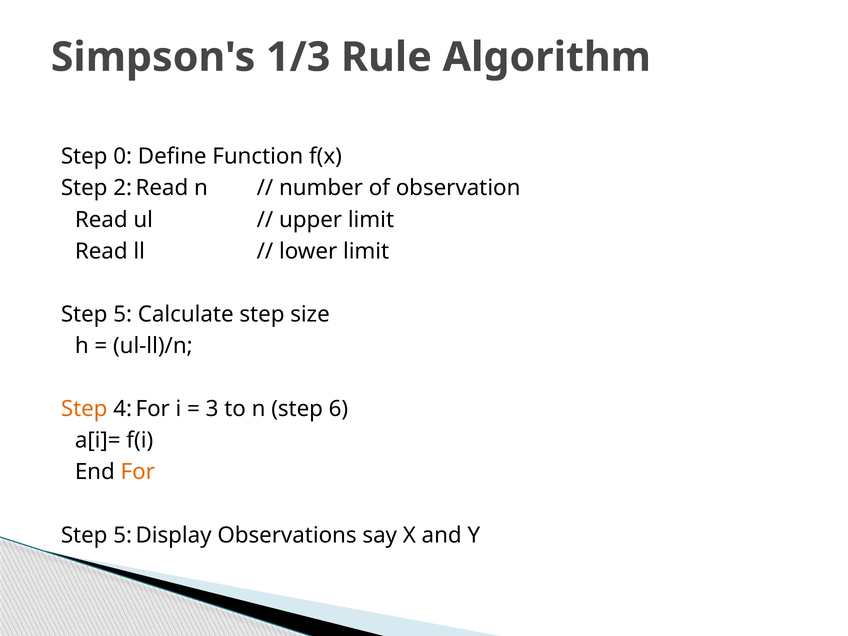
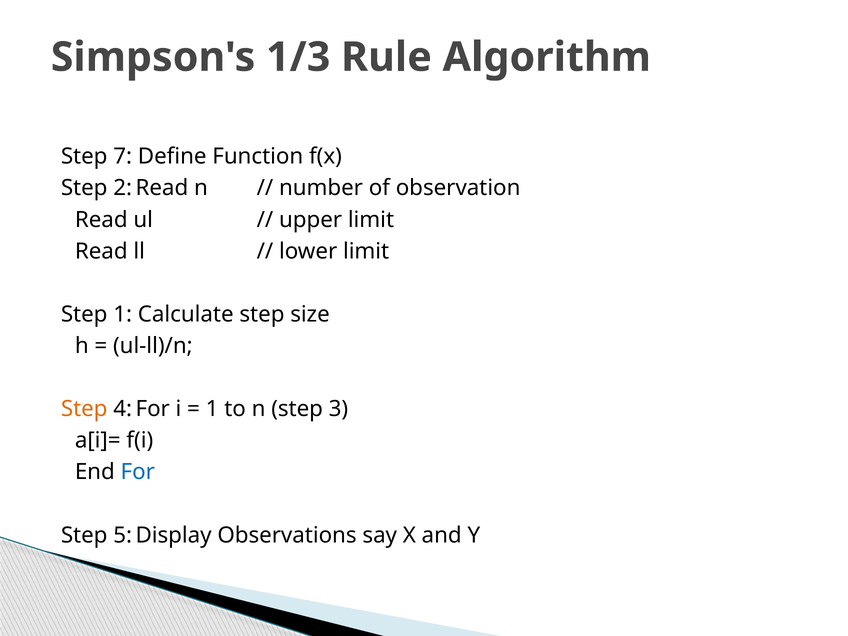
0: 0 -> 7
Step 5: 5 -> 1
3 at (212, 409): 3 -> 1
6: 6 -> 3
For colour: orange -> blue
